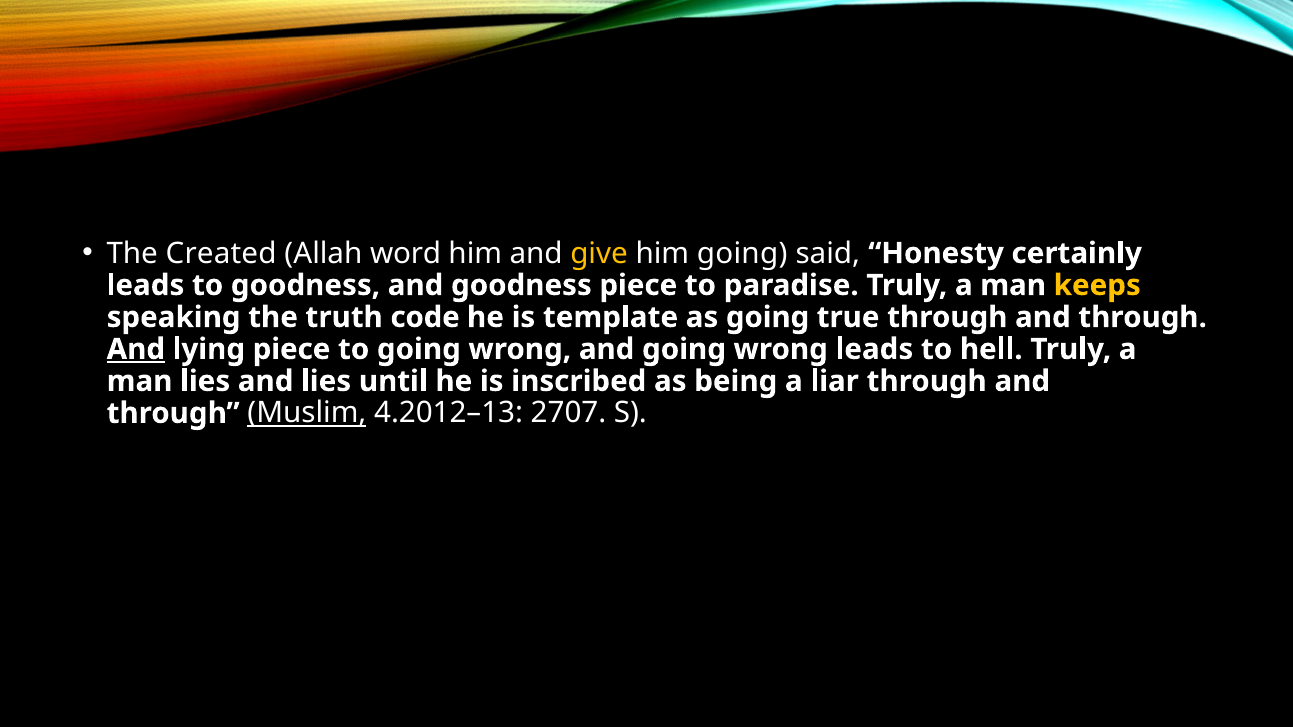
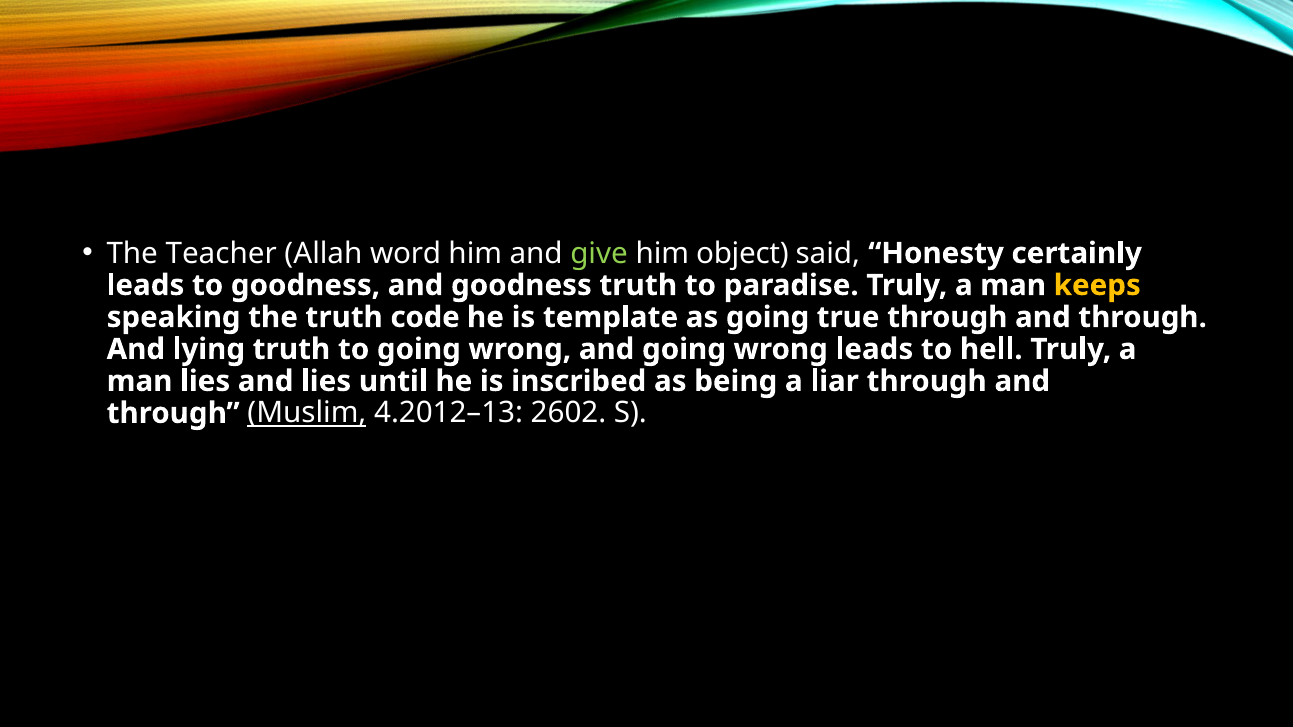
Created: Created -> Teacher
give colour: yellow -> light green
him going: going -> object
goodness piece: piece -> truth
And at (136, 349) underline: present -> none
lying piece: piece -> truth
2707: 2707 -> 2602
